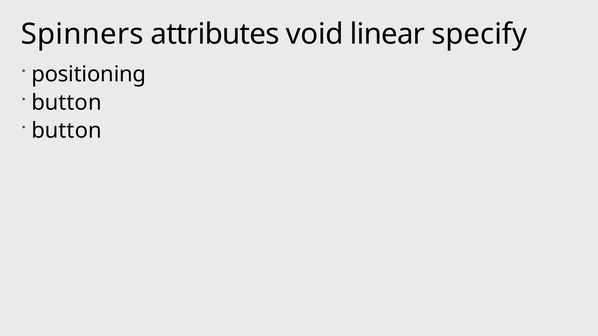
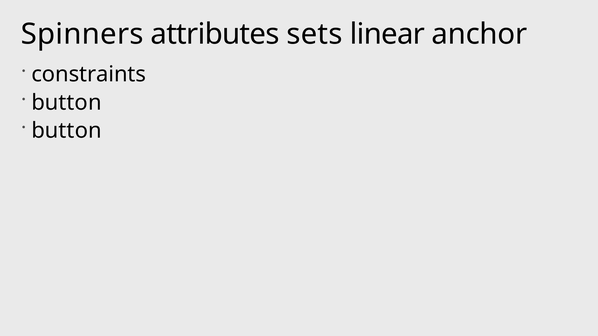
void: void -> sets
specify: specify -> anchor
positioning: positioning -> constraints
